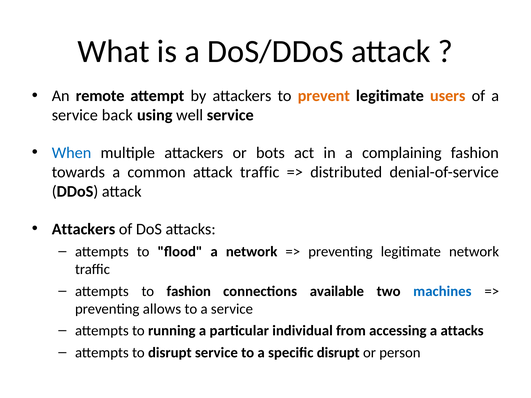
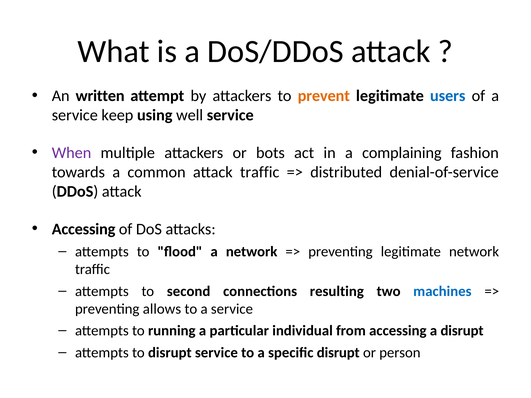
remote: remote -> written
users colour: orange -> blue
back: back -> keep
When colour: blue -> purple
Attackers at (84, 229): Attackers -> Accessing
to fashion: fashion -> second
available: available -> resulting
a attacks: attacks -> disrupt
